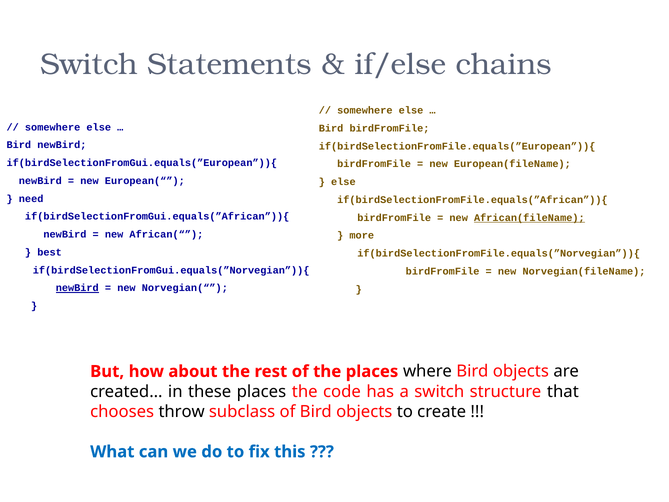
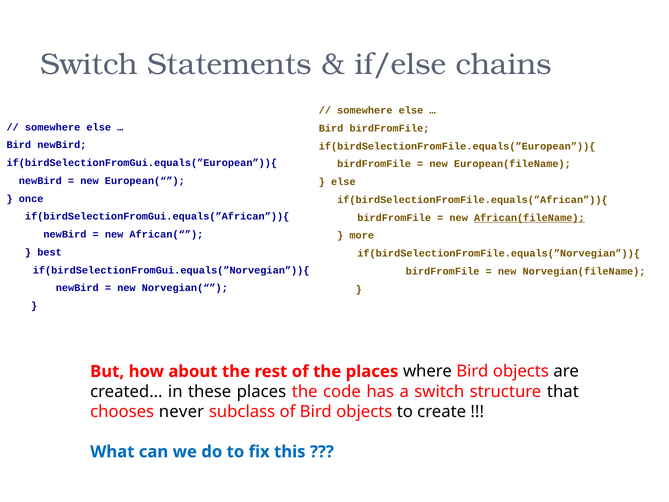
need: need -> once
newBird at (77, 288) underline: present -> none
throw: throw -> never
